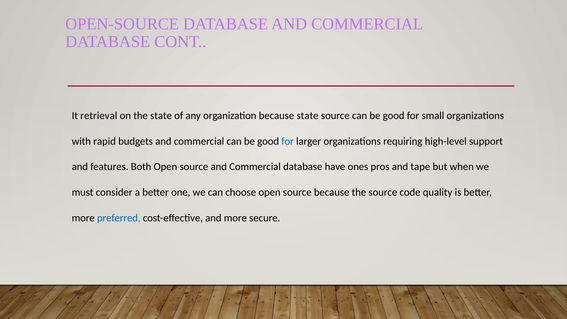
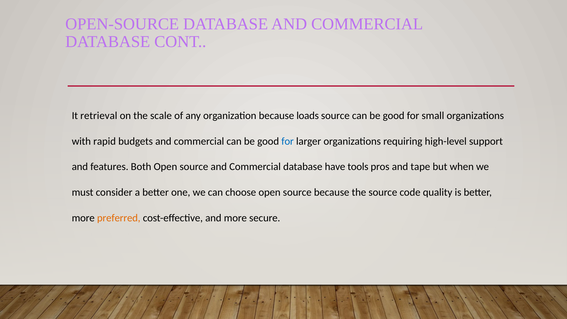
the state: state -> scale
because state: state -> loads
ones: ones -> tools
preferred colour: blue -> orange
